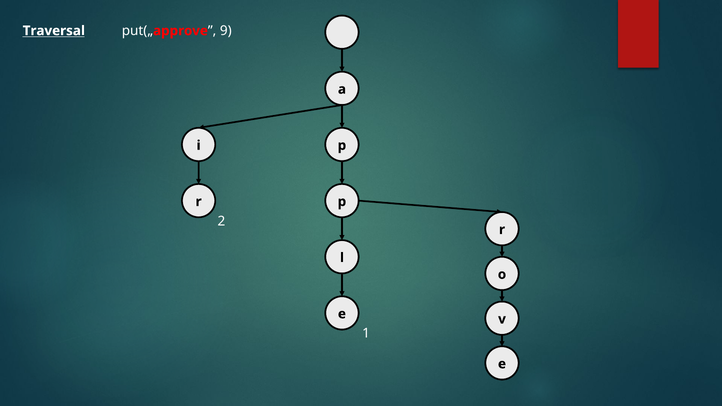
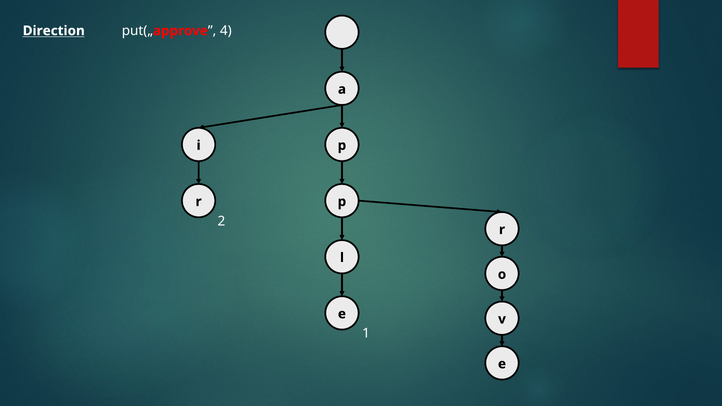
9: 9 -> 4
Traversal: Traversal -> Direction
